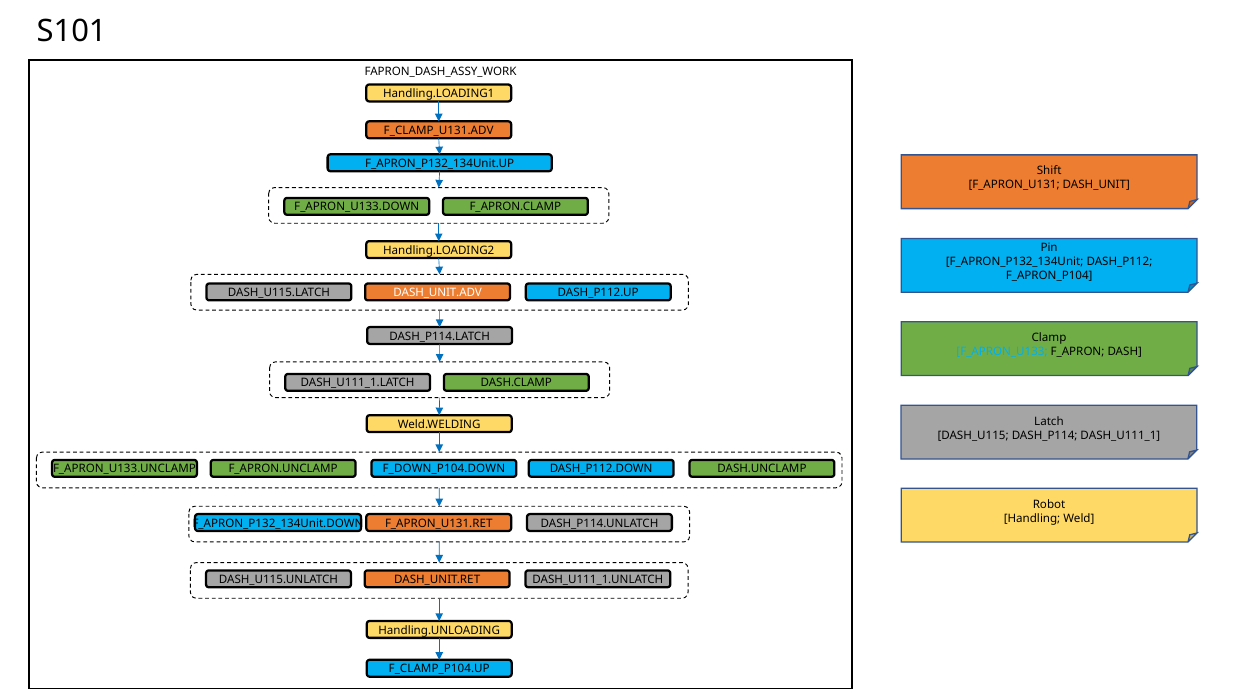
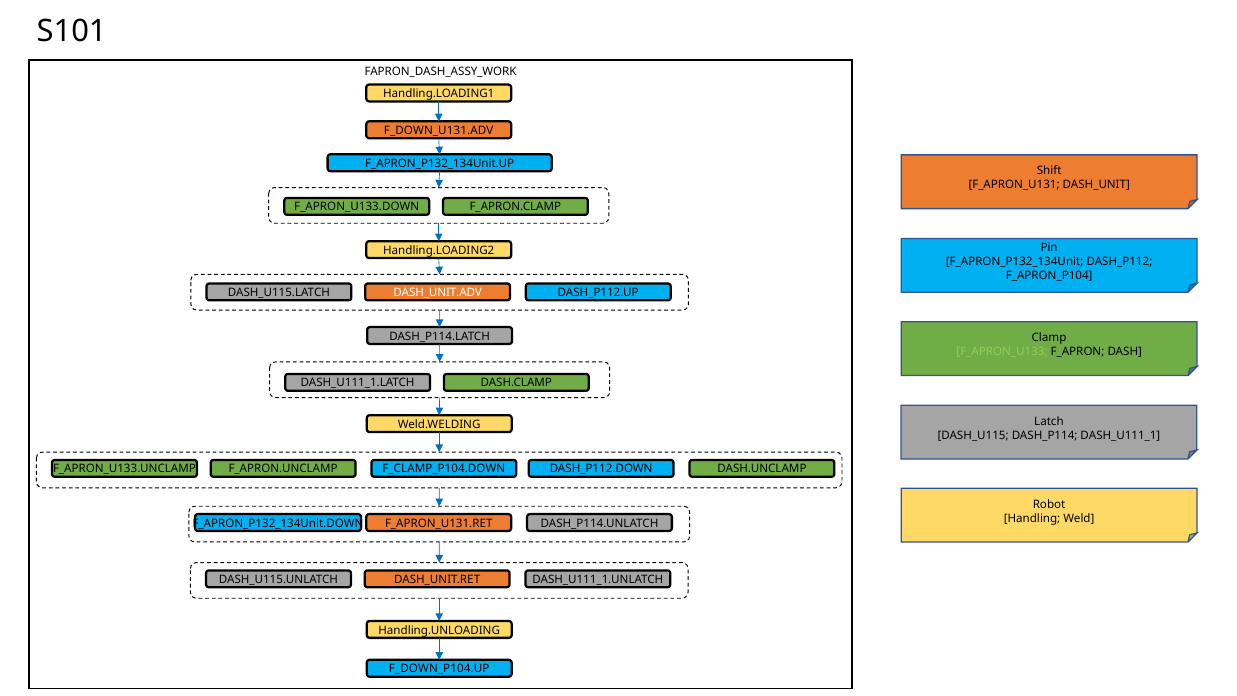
F_CLAMP_U131.ADV: F_CLAMP_U131.ADV -> F_DOWN_U131.ADV
F_APRON_U133 colour: light blue -> light green
F_DOWN_P104.DOWN: F_DOWN_P104.DOWN -> F_CLAMP_P104.DOWN
F_CLAMP_P104.UP: F_CLAMP_P104.UP -> F_DOWN_P104.UP
